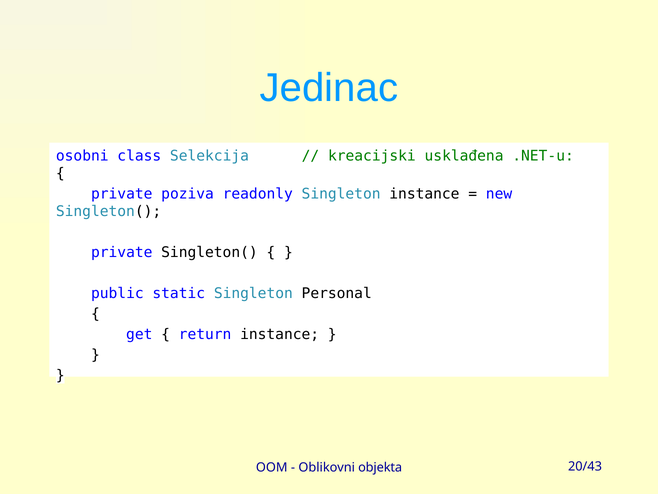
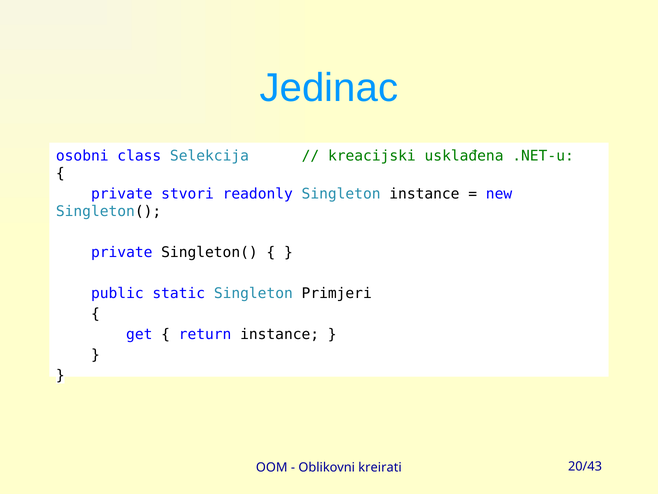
poziva: poziva -> stvori
Personal: Personal -> Primjeri
objekta: objekta -> kreirati
